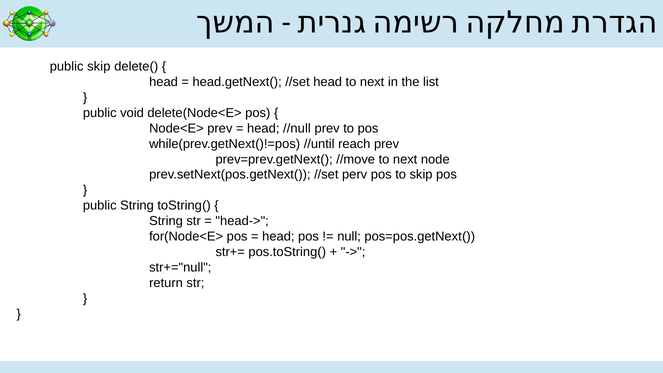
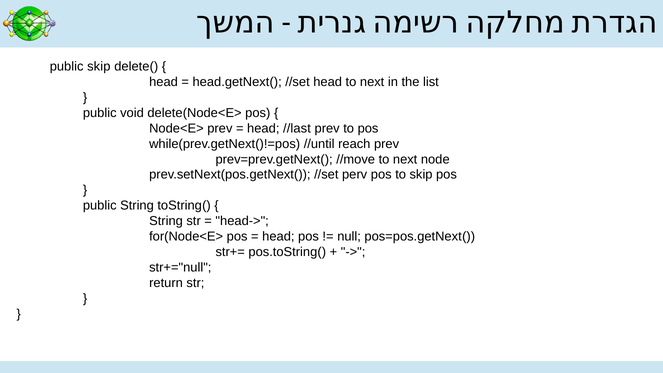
//null: //null -> //last
